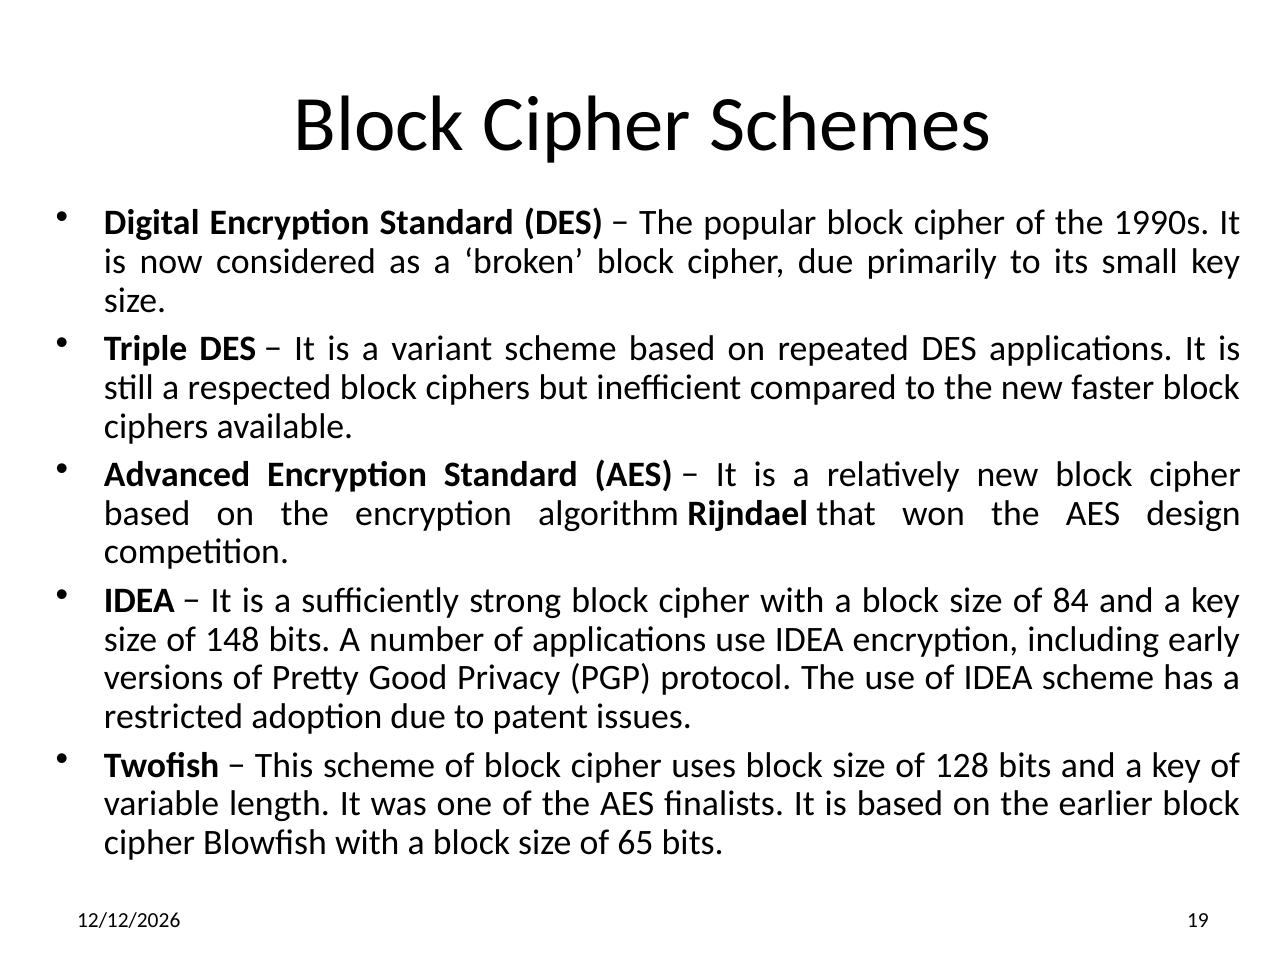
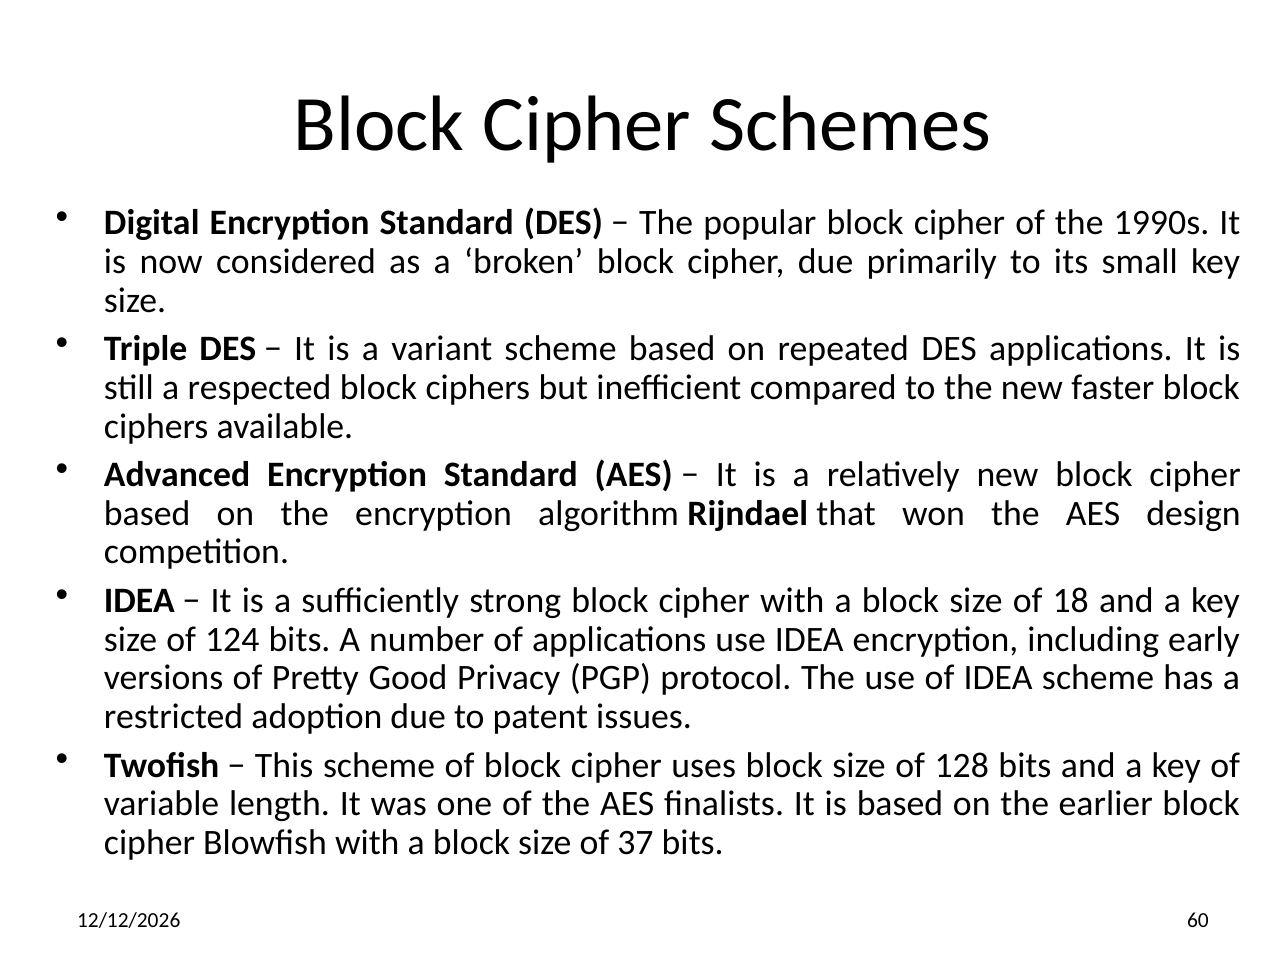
84: 84 -> 18
148: 148 -> 124
65: 65 -> 37
19: 19 -> 60
